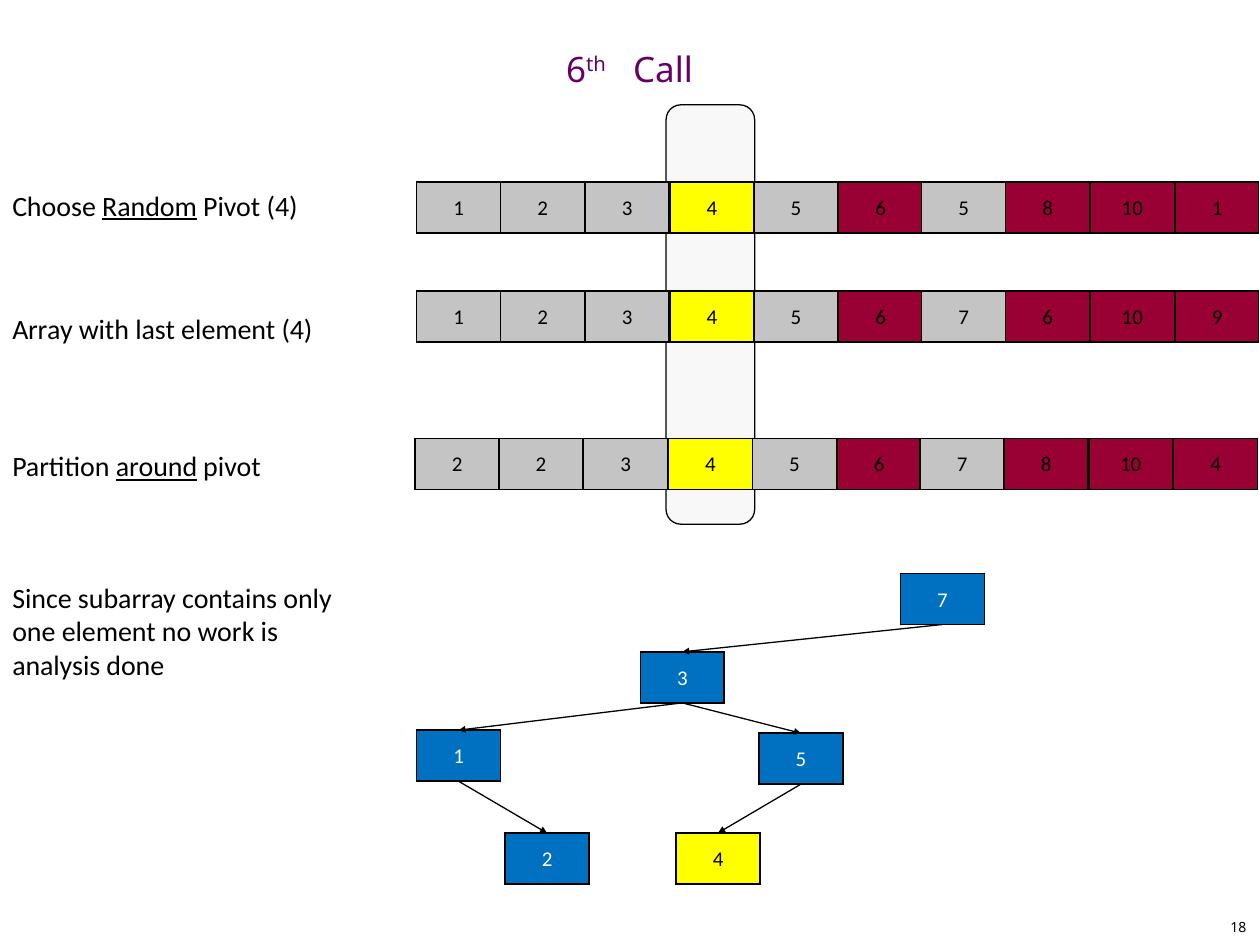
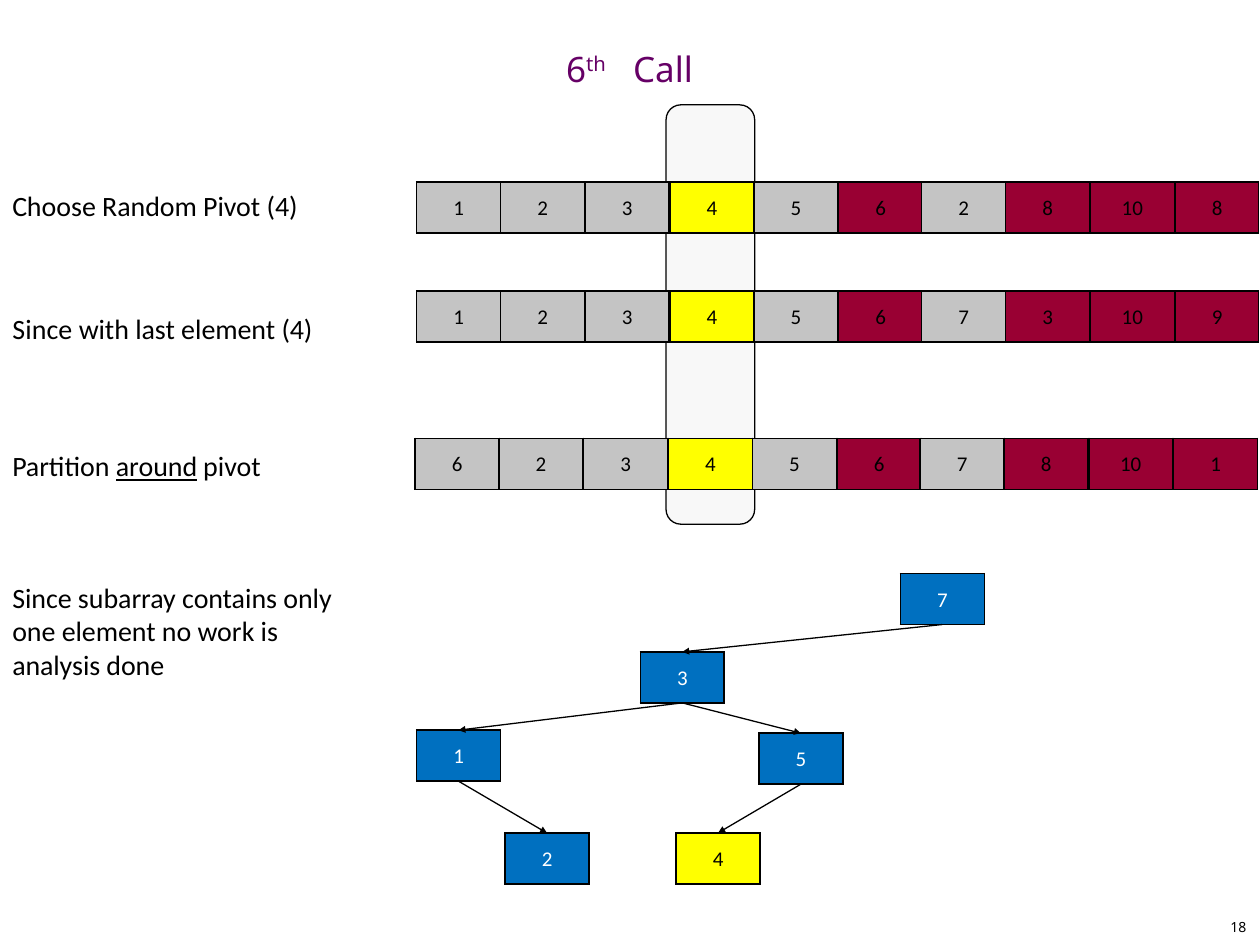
Random underline: present -> none
5 6 5: 5 -> 2
10 1: 1 -> 8
6 7 6: 6 -> 3
Array at (43, 331): Array -> Since
pivot 2: 2 -> 6
10 4: 4 -> 1
